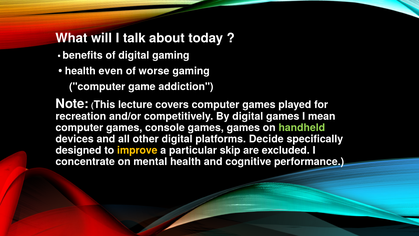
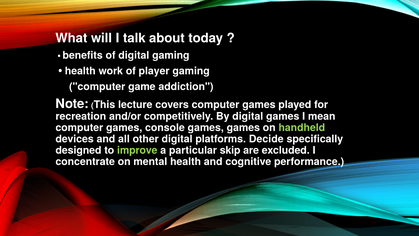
even: even -> work
worse: worse -> player
improve colour: yellow -> light green
